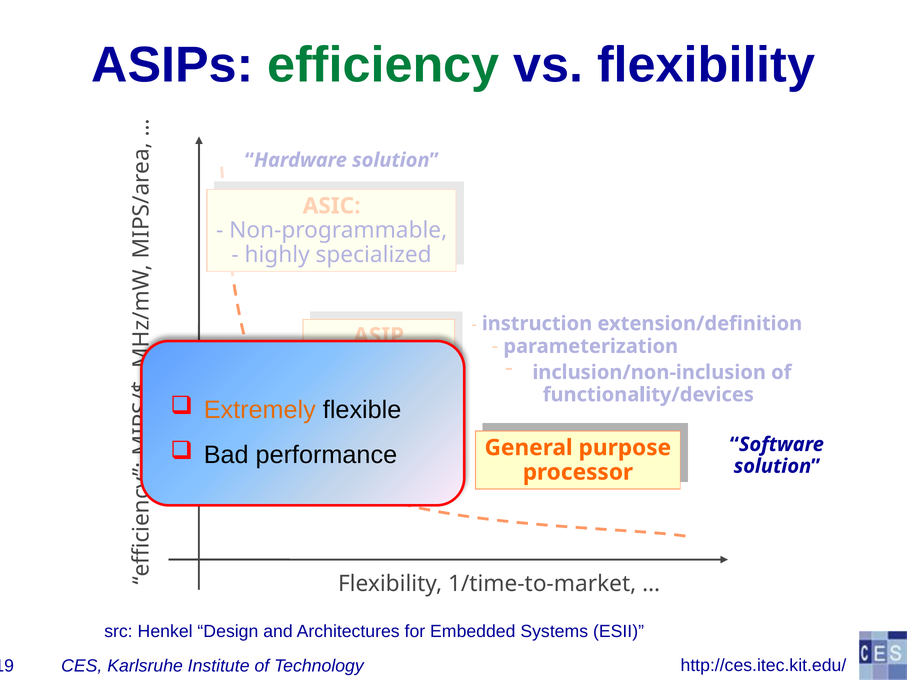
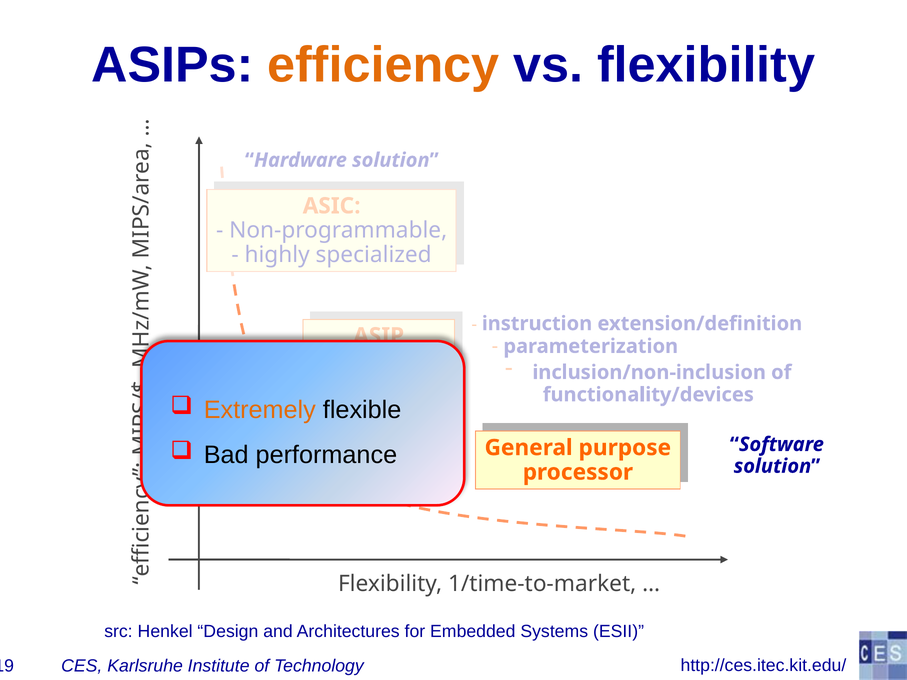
efficiency colour: green -> orange
